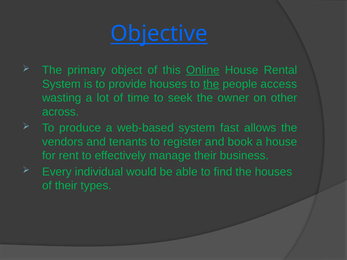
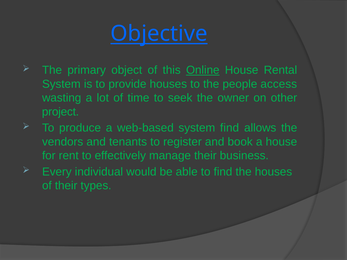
the at (211, 84) underline: present -> none
across: across -> project
system fast: fast -> find
